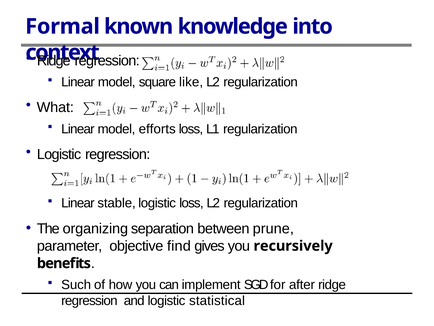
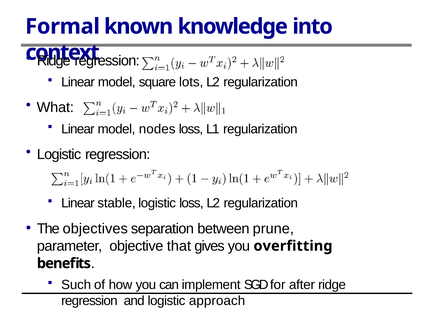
like: like -> lots
efforts: efforts -> nodes
organizing: organizing -> objectives
find: find -> that
recursively: recursively -> overfitting
statistical: statistical -> approach
